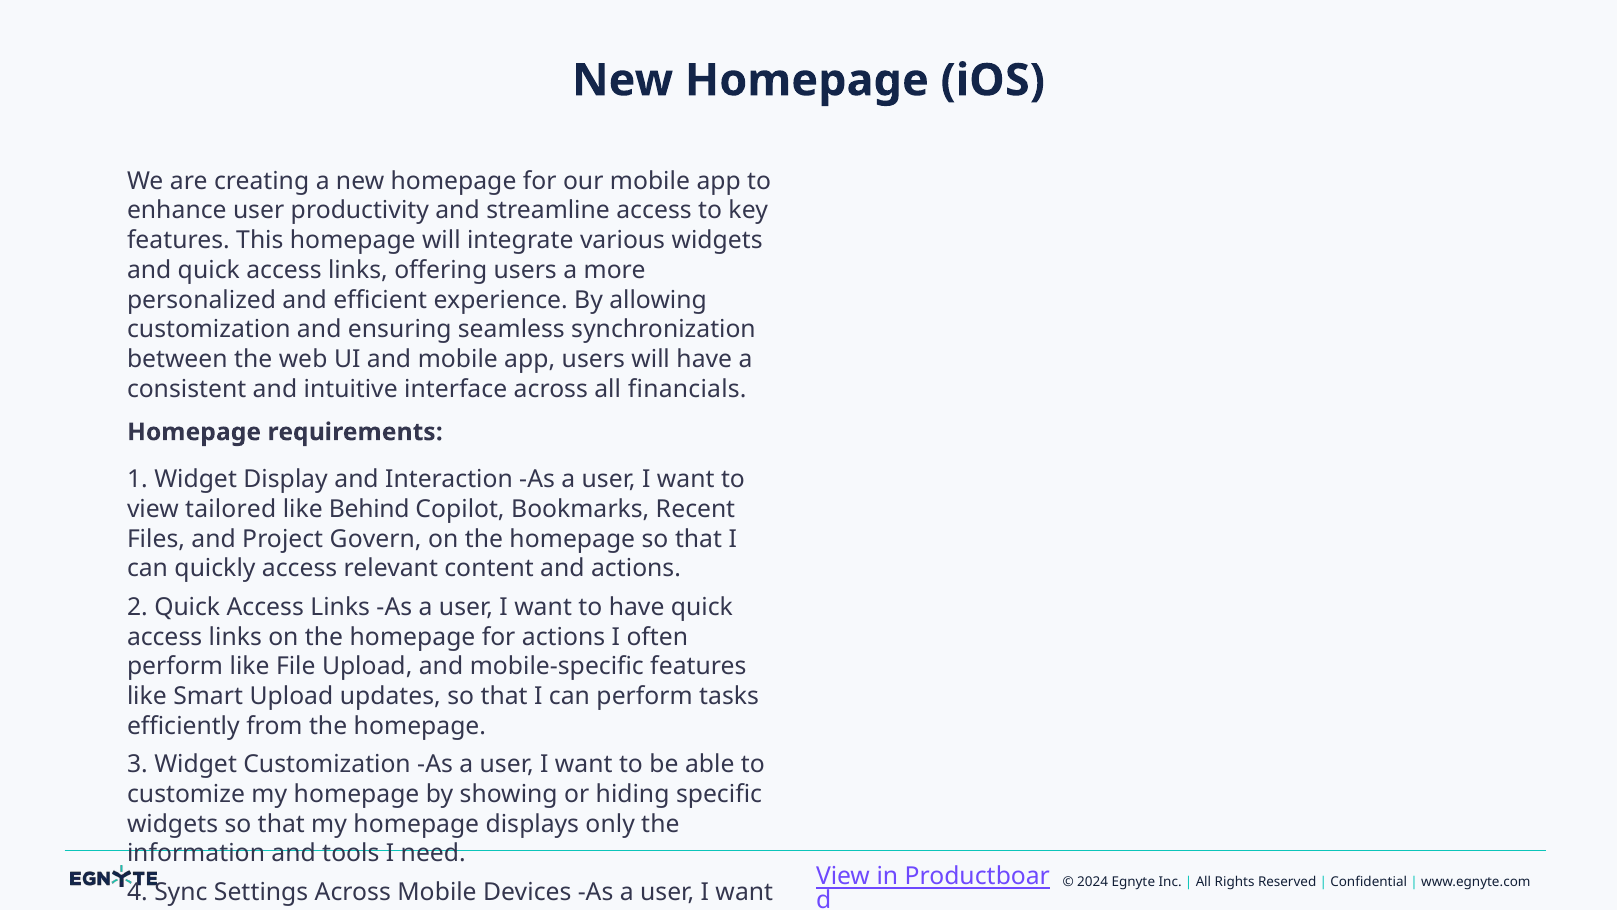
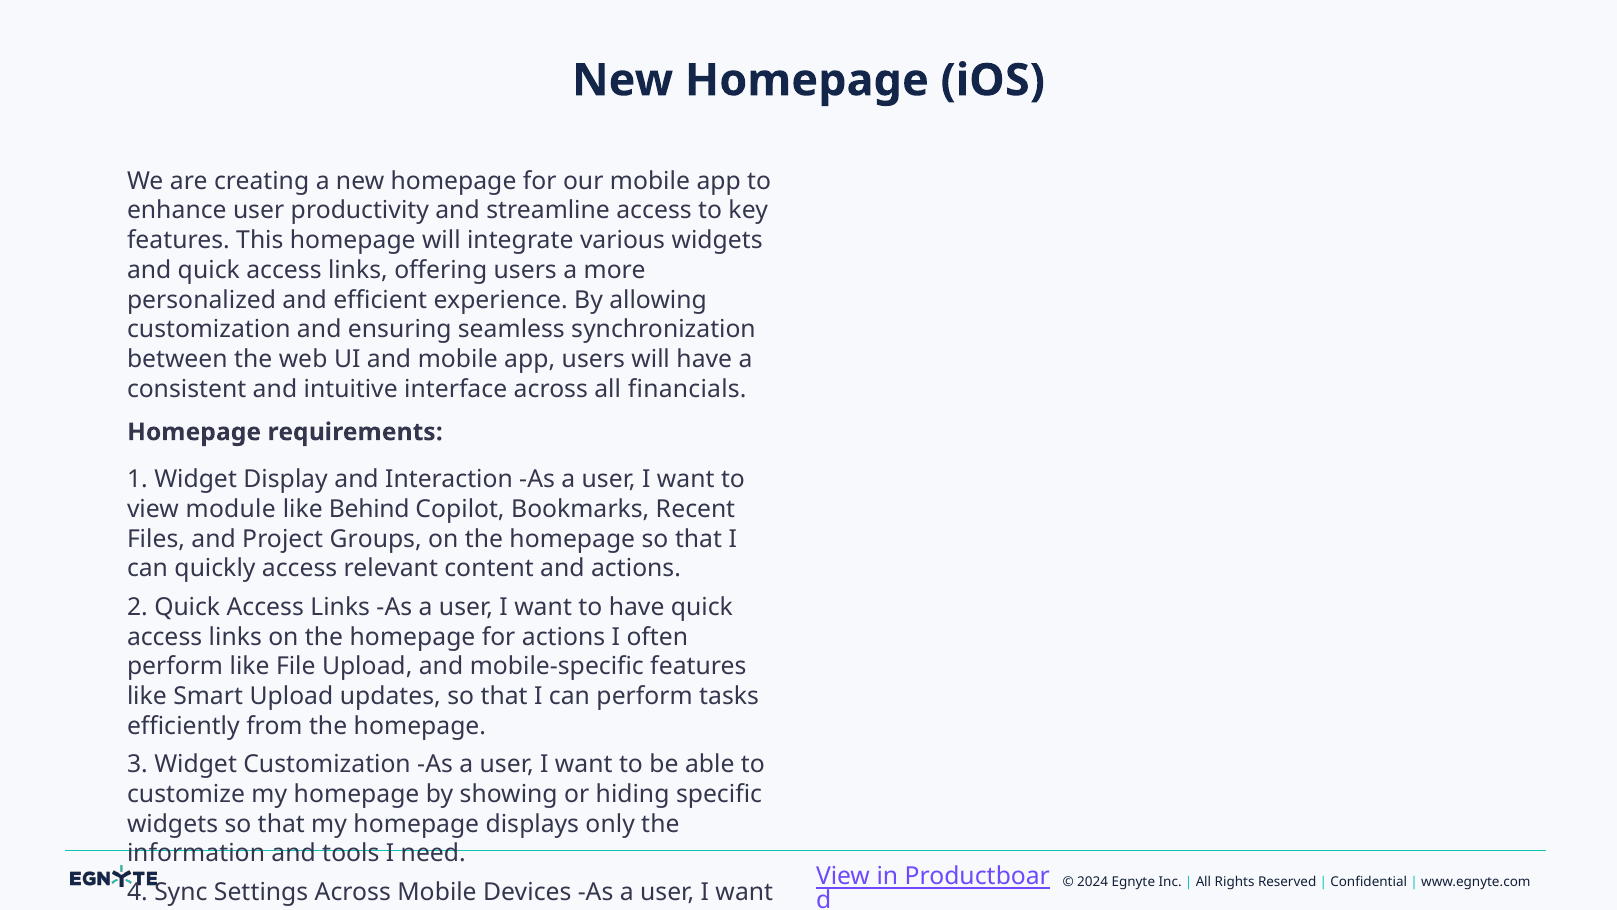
tailored: tailored -> module
Govern: Govern -> Groups
